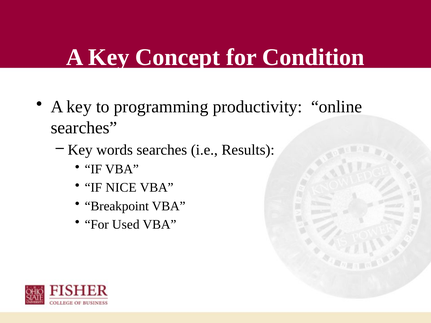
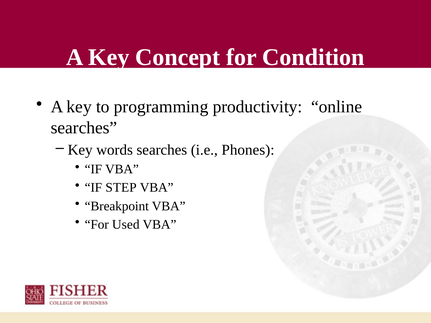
Results: Results -> Phones
NICE: NICE -> STEP
